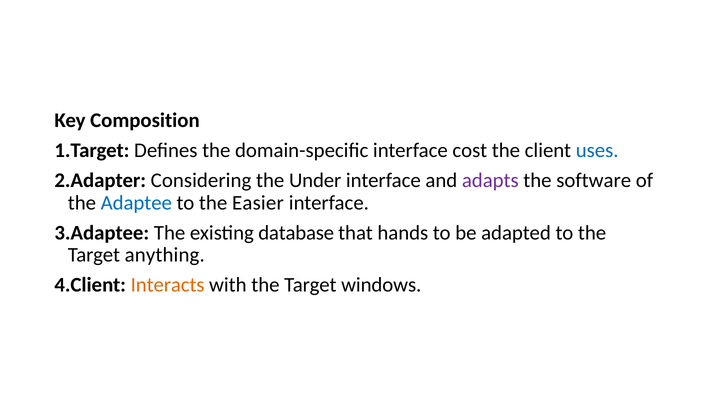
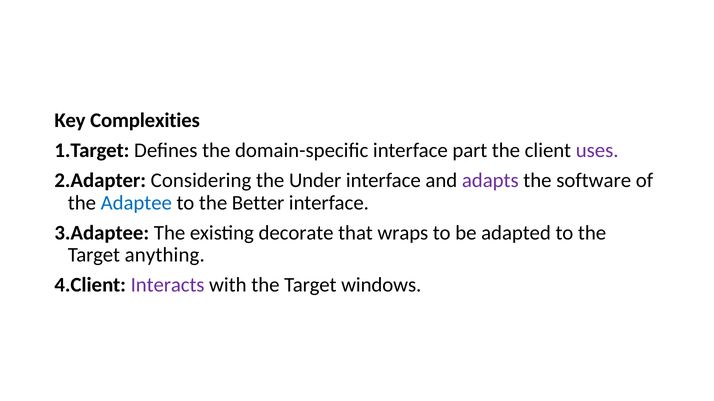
Composition: Composition -> Complexities
cost: cost -> part
uses colour: blue -> purple
Easier: Easier -> Better
database: database -> decorate
hands: hands -> wraps
Interacts colour: orange -> purple
